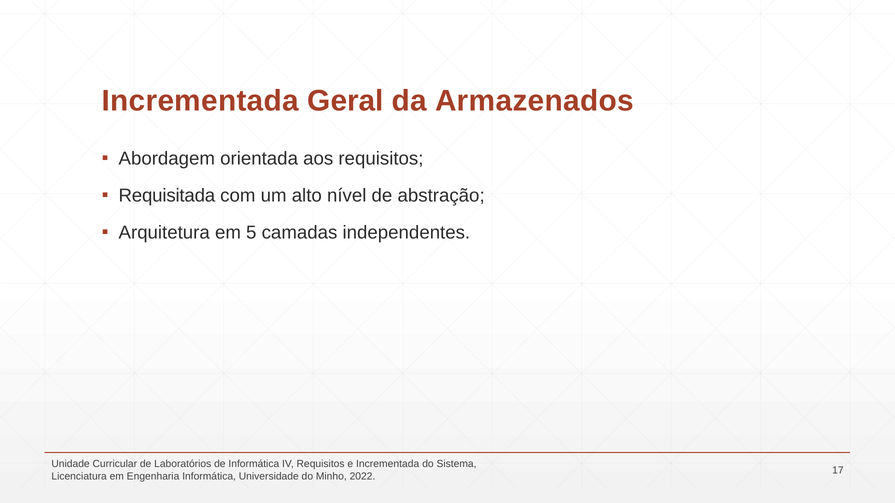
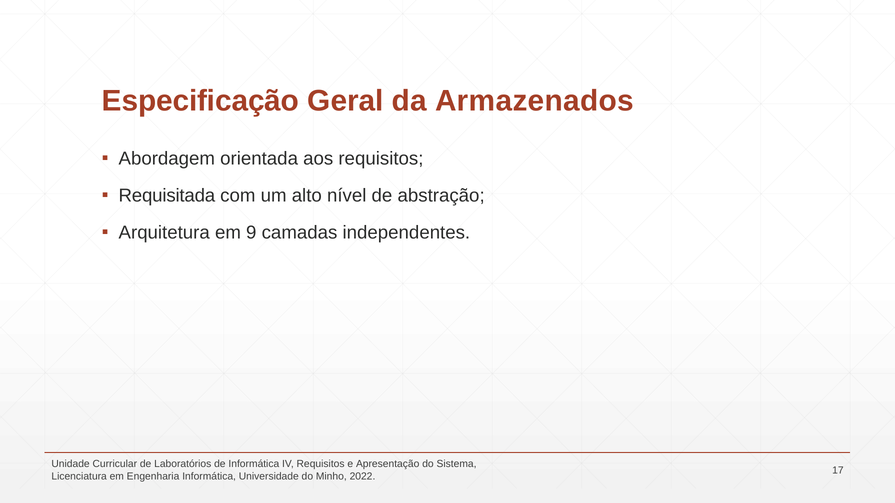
Incrementada at (200, 101): Incrementada -> Especificação
5: 5 -> 9
e Incrementada: Incrementada -> Apresentação
